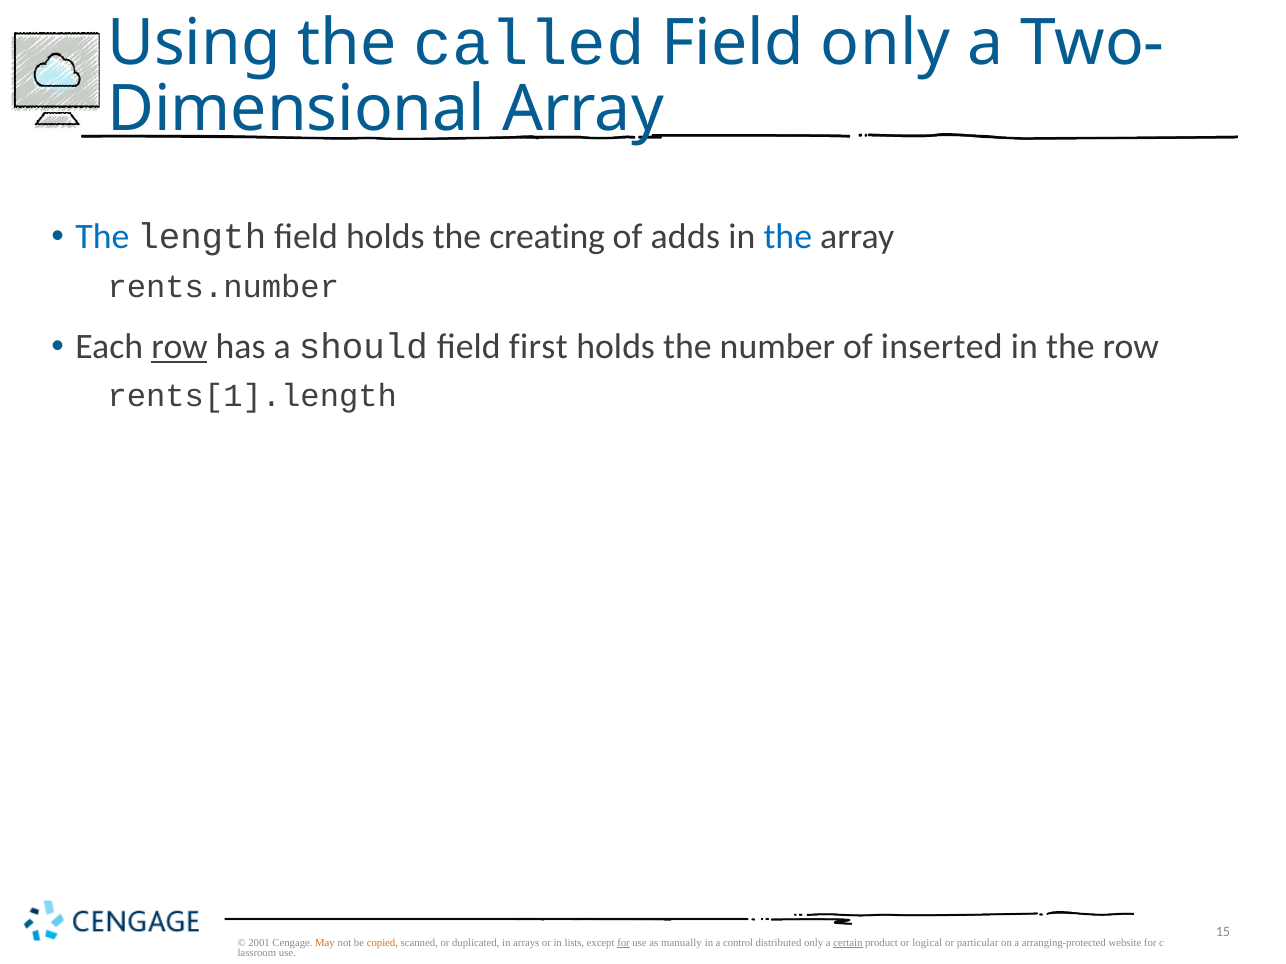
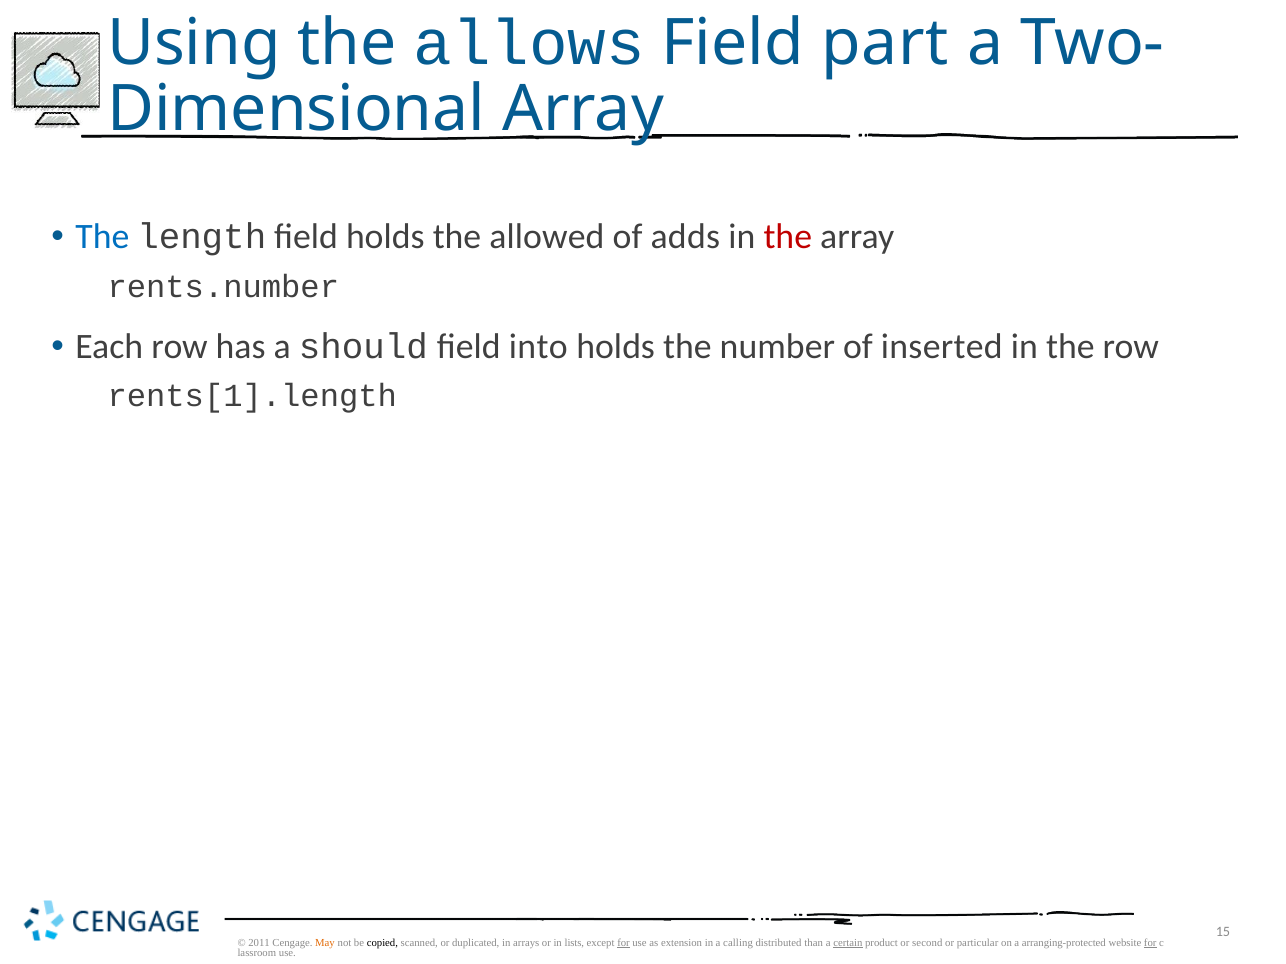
called: called -> allows
Field only: only -> part
creating: creating -> allowed
the at (788, 237) colour: blue -> red
row at (179, 347) underline: present -> none
first: first -> into
2001: 2001 -> 2011
copied colour: orange -> black
manually: manually -> extension
control: control -> calling
distributed only: only -> than
logical: logical -> second
for at (1150, 943) underline: none -> present
